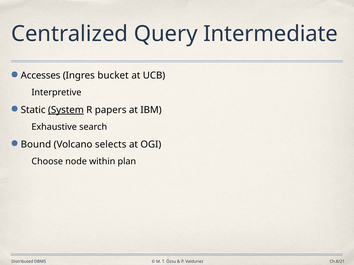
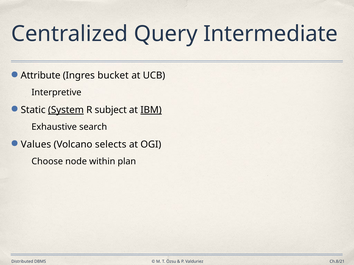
Accesses: Accesses -> Attribute
papers: papers -> subject
IBM underline: none -> present
Bound: Bound -> Values
